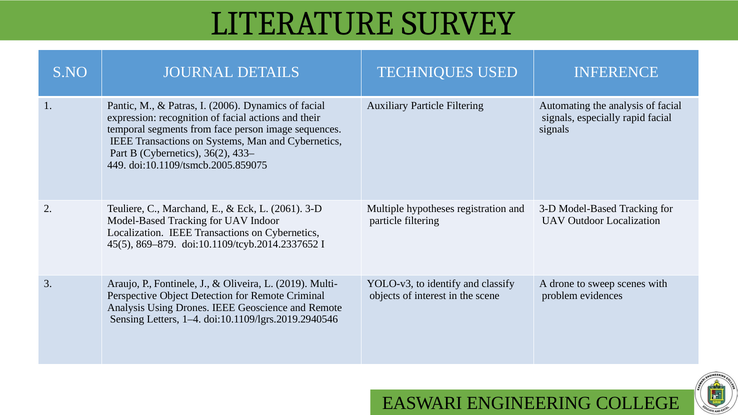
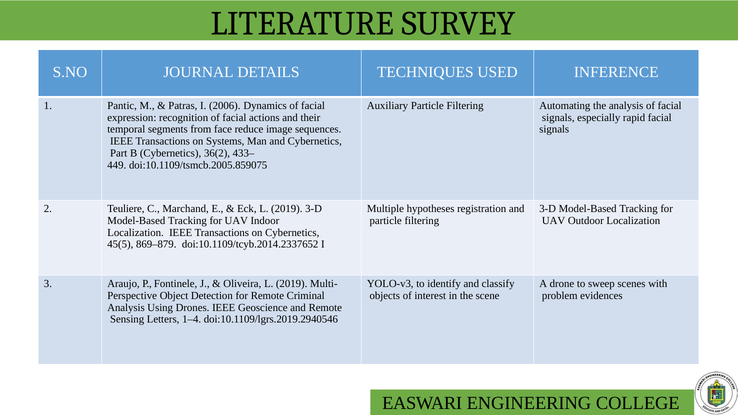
person: person -> reduce
Eck L 2061: 2061 -> 2019
